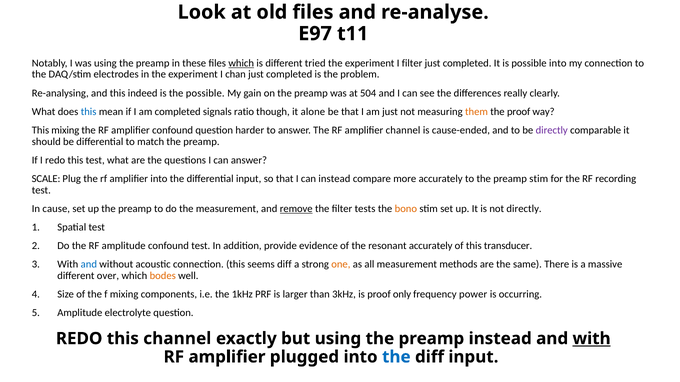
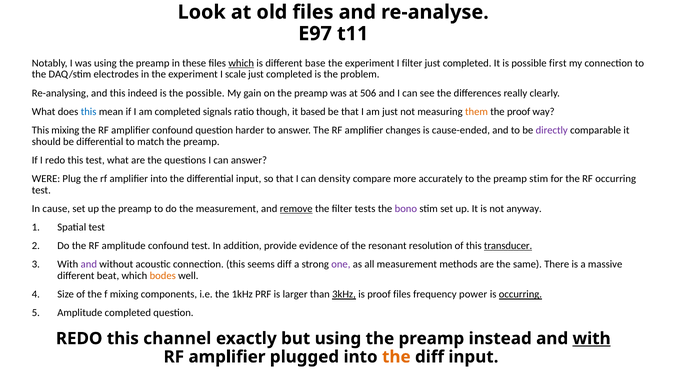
tried: tried -> base
possible into: into -> first
chan: chan -> scale
504: 504 -> 506
alone: alone -> based
amplifier channel: channel -> changes
SCALE: SCALE -> WERE
can instead: instead -> density
RF recording: recording -> occurring
bono colour: orange -> purple
not directly: directly -> anyway
resonant accurately: accurately -> resolution
transducer underline: none -> present
and at (89, 265) colour: blue -> purple
one colour: orange -> purple
over: over -> beat
3kHz underline: none -> present
proof only: only -> files
occurring at (520, 295) underline: none -> present
Amplitude electrolyte: electrolyte -> completed
the at (396, 357) colour: blue -> orange
